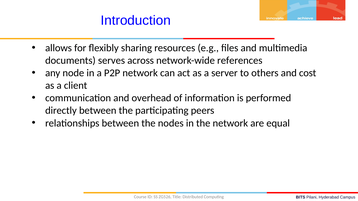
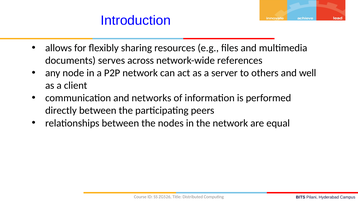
cost: cost -> well
overhead: overhead -> networks
